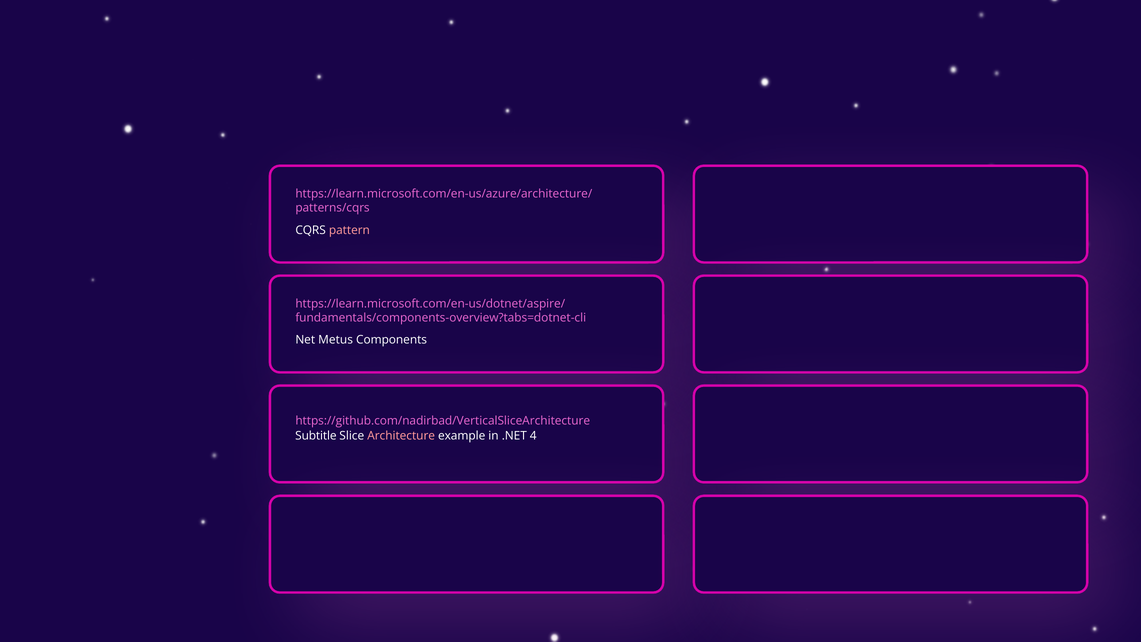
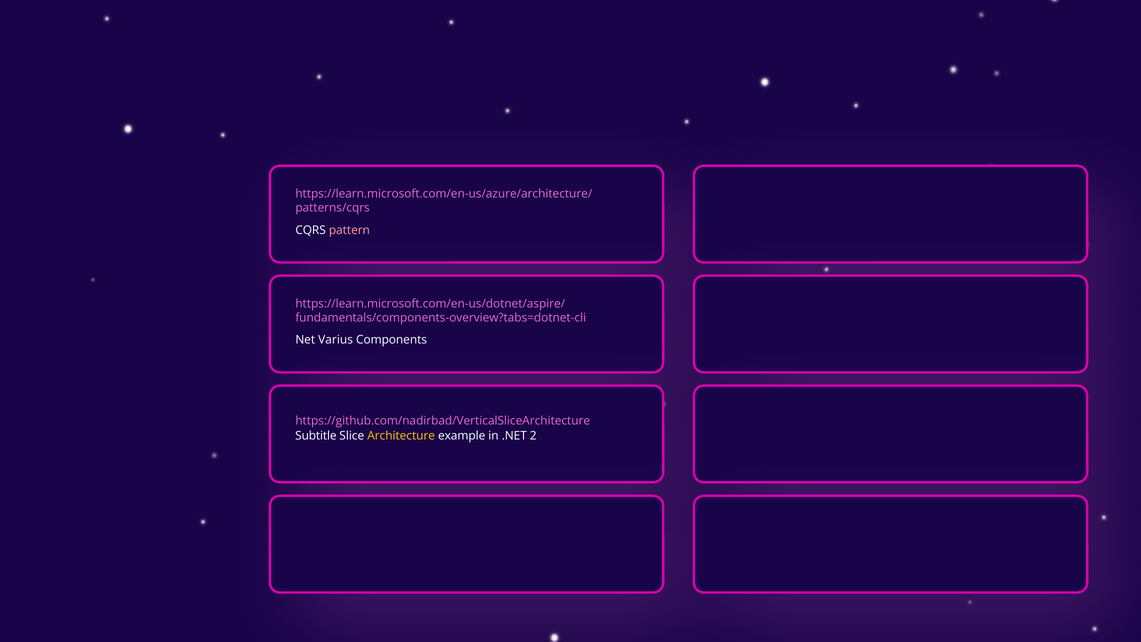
Metus: Metus -> Varius
Architecture colour: pink -> yellow
4: 4 -> 2
